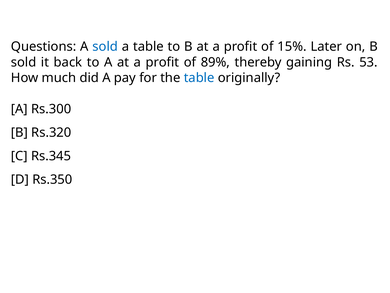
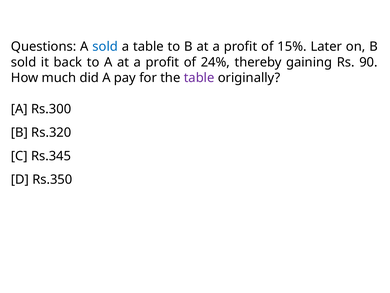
89%: 89% -> 24%
53: 53 -> 90
table at (199, 78) colour: blue -> purple
